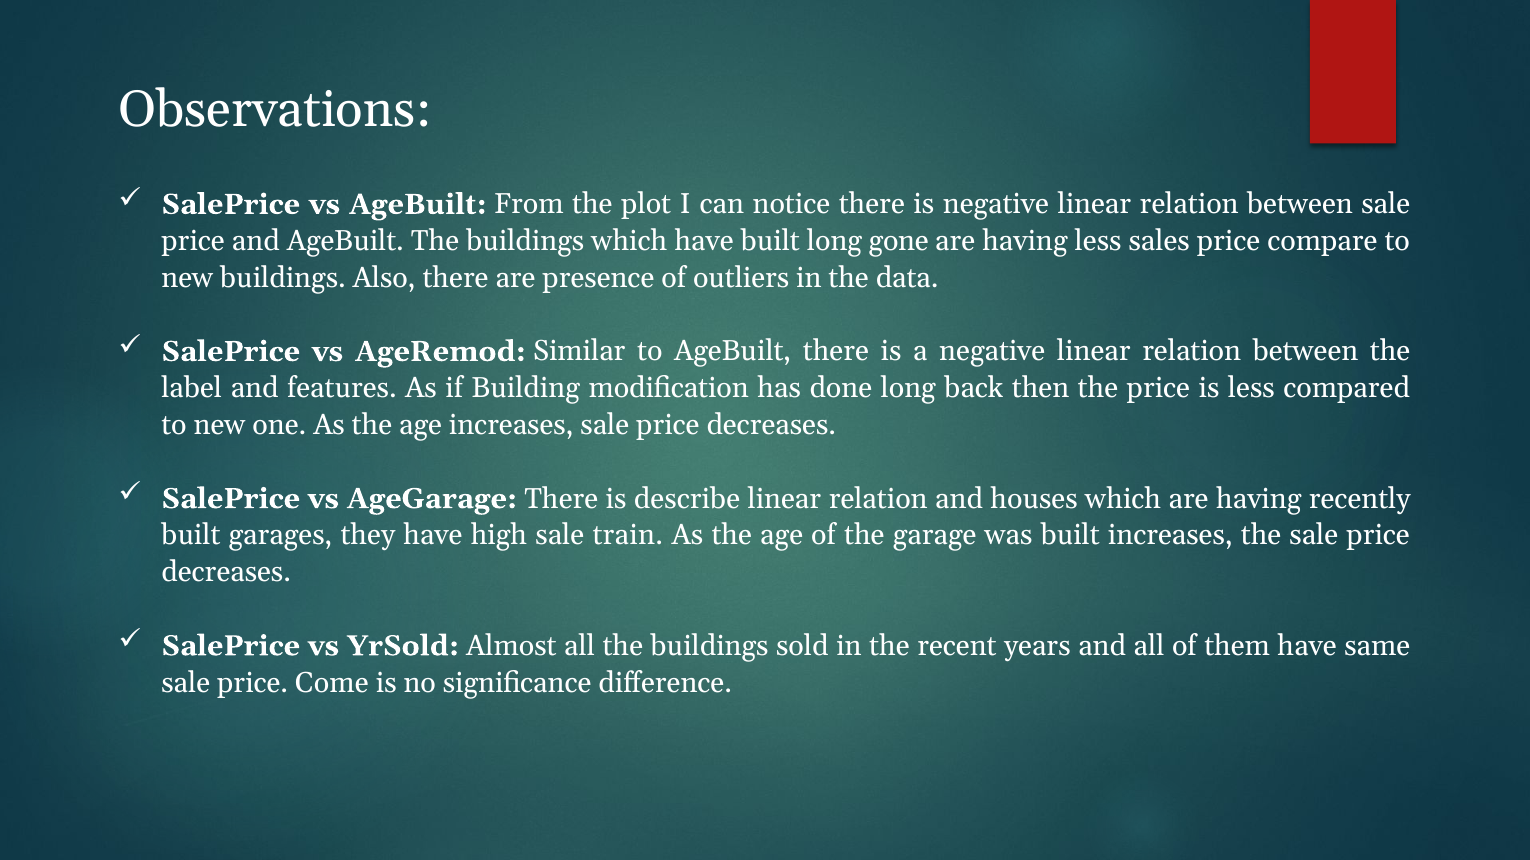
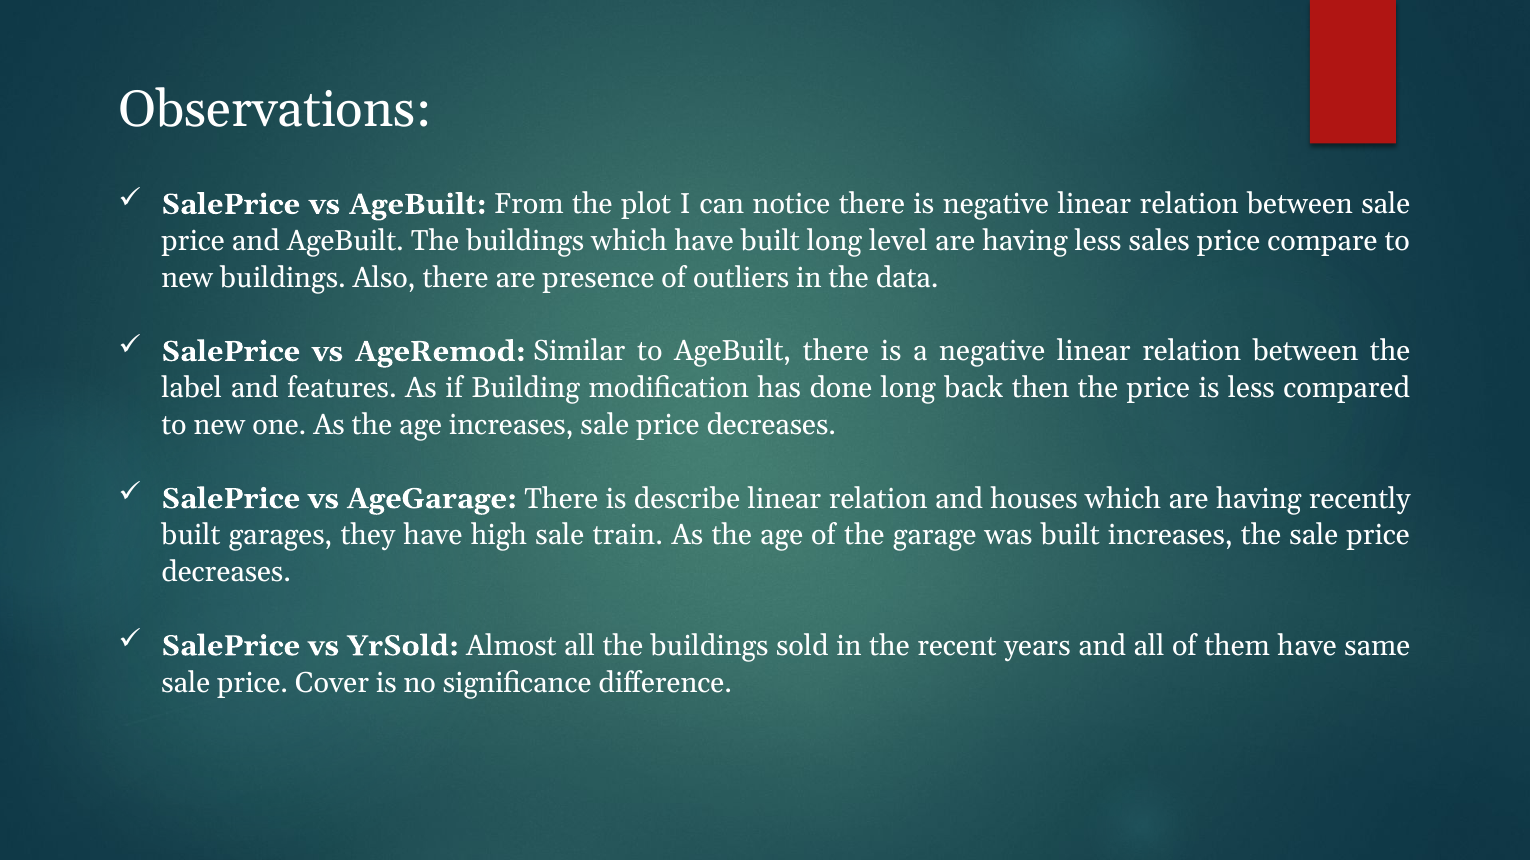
gone: gone -> level
Come: Come -> Cover
